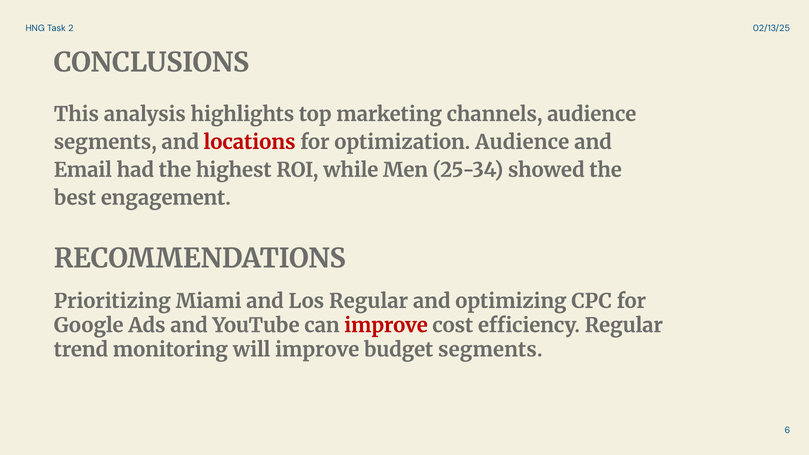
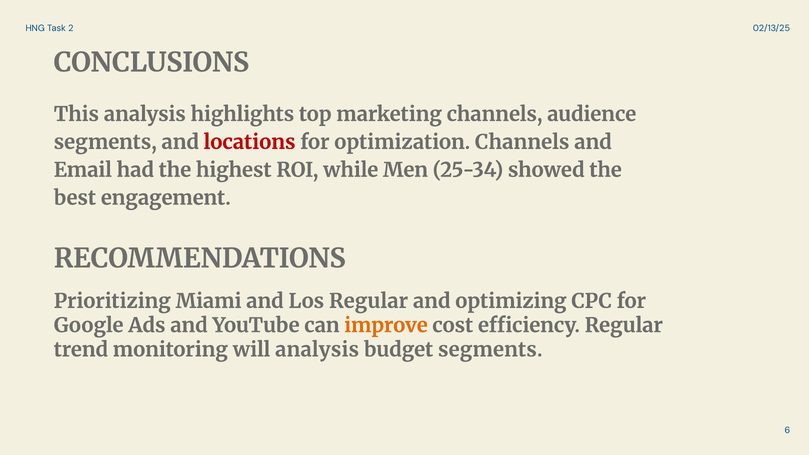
optimization Audience: Audience -> Channels
improve at (386, 326) colour: red -> orange
will improve: improve -> analysis
